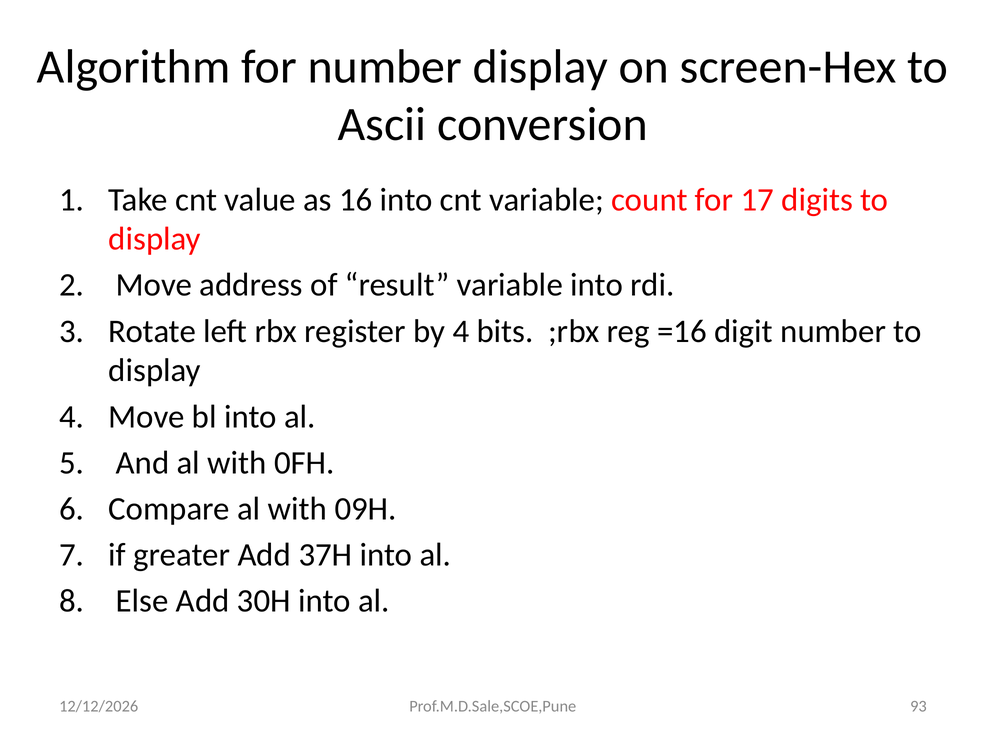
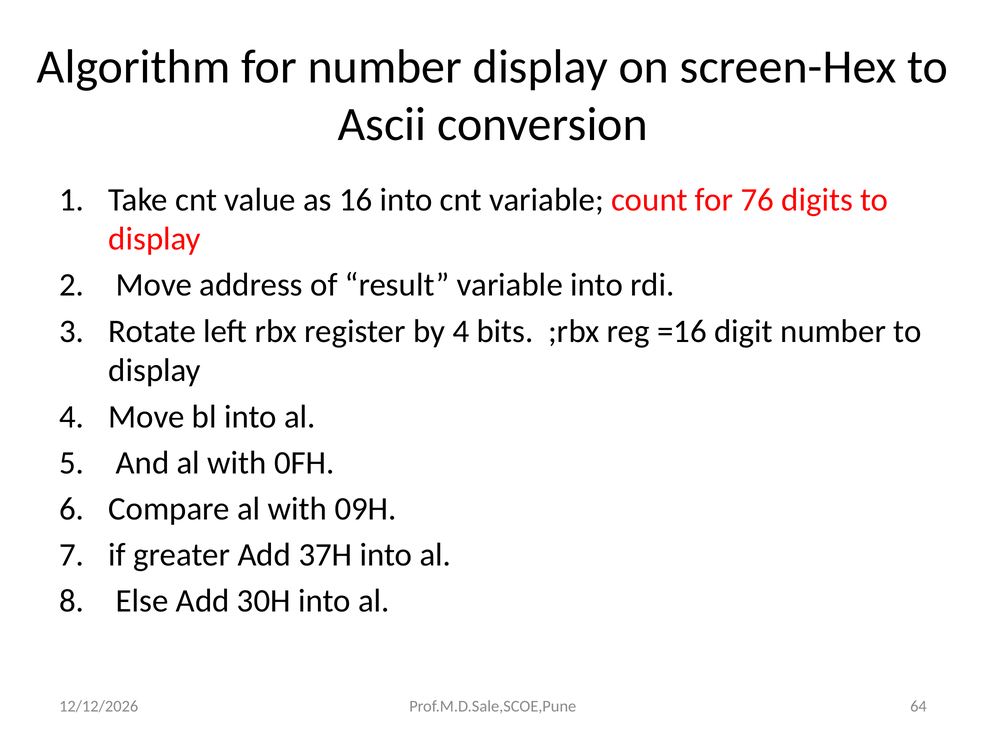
17: 17 -> 76
93: 93 -> 64
